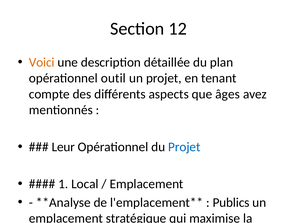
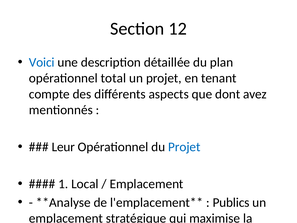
Voici colour: orange -> blue
outil: outil -> total
âges: âges -> dont
